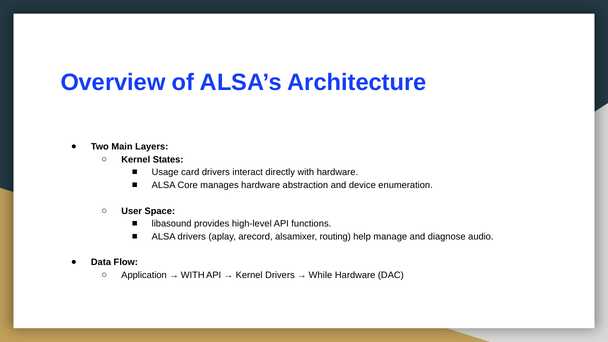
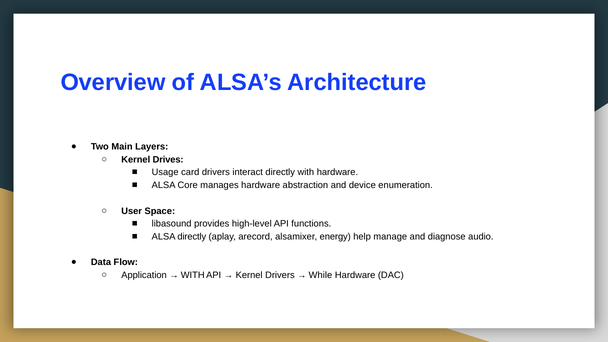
States: States -> Drives
ALSA drivers: drivers -> directly
routing: routing -> energy
